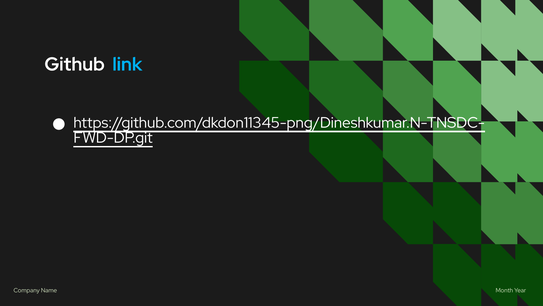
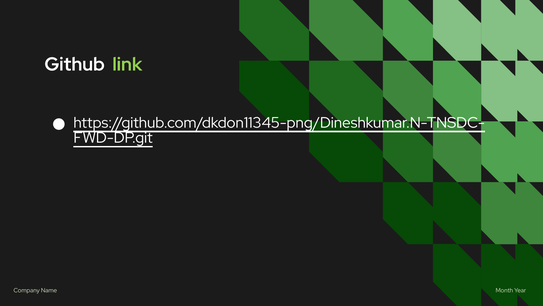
link colour: light blue -> light green
